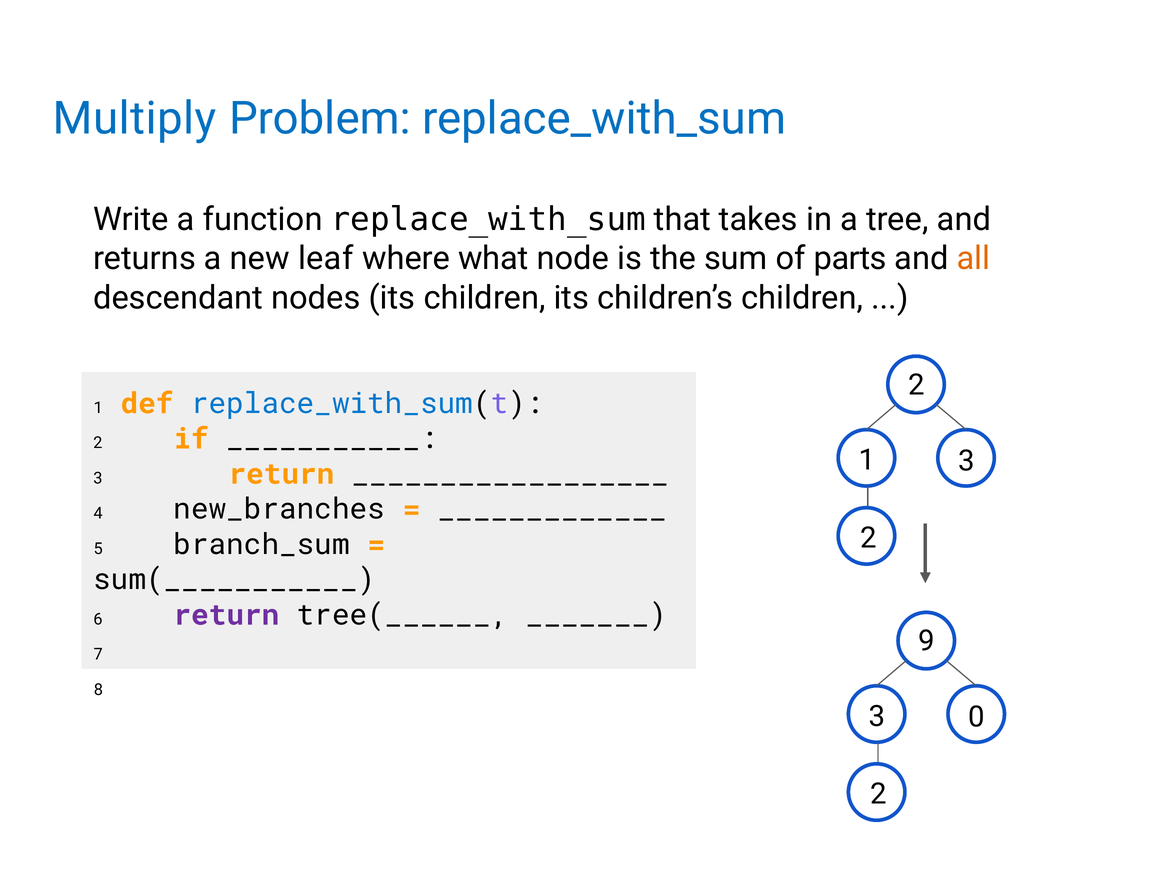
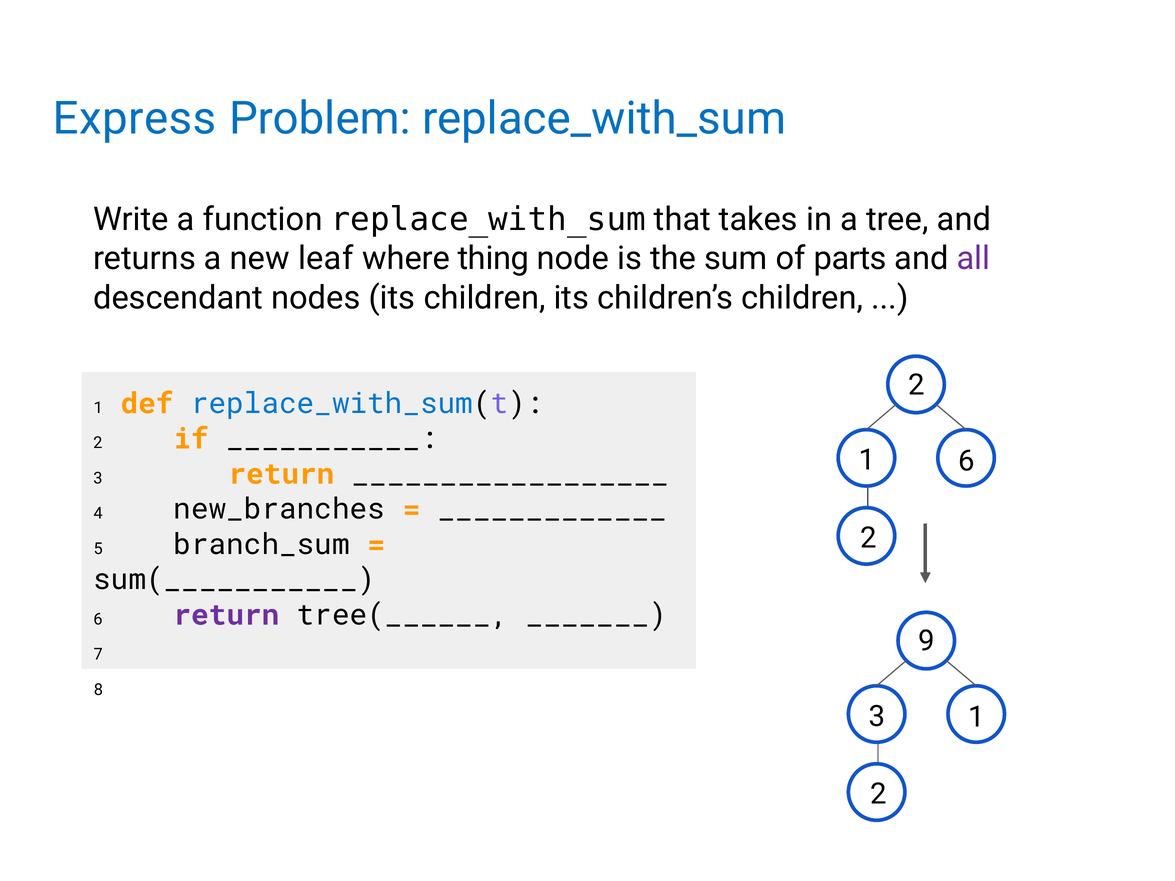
Multiply: Multiply -> Express
what: what -> thing
all colour: orange -> purple
1 3: 3 -> 6
3 0: 0 -> 1
